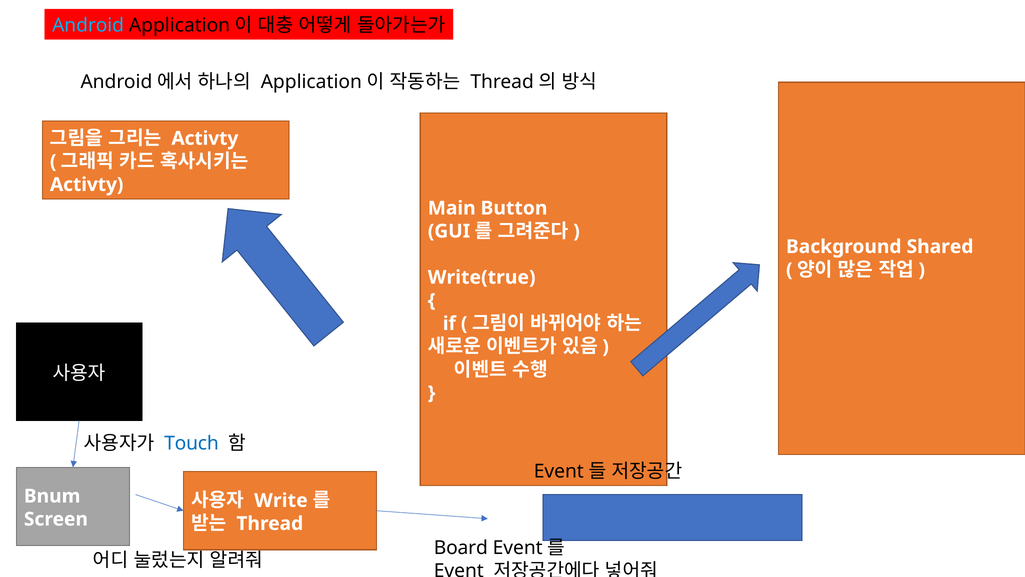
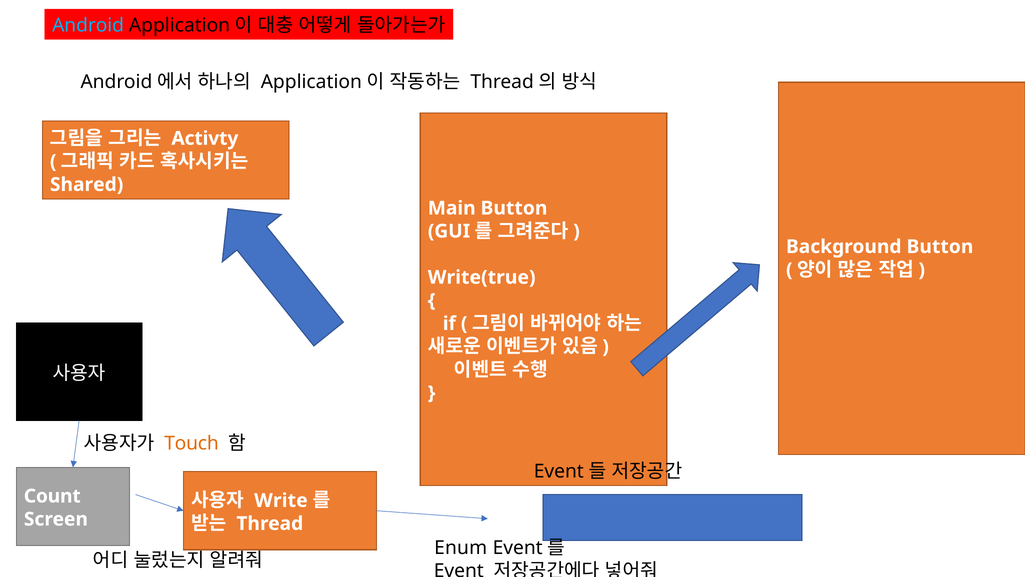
Activty at (87, 184): Activty -> Shared
Background Shared: Shared -> Button
Touch colour: blue -> orange
Bnum: Bnum -> Count
Board: Board -> Enum
